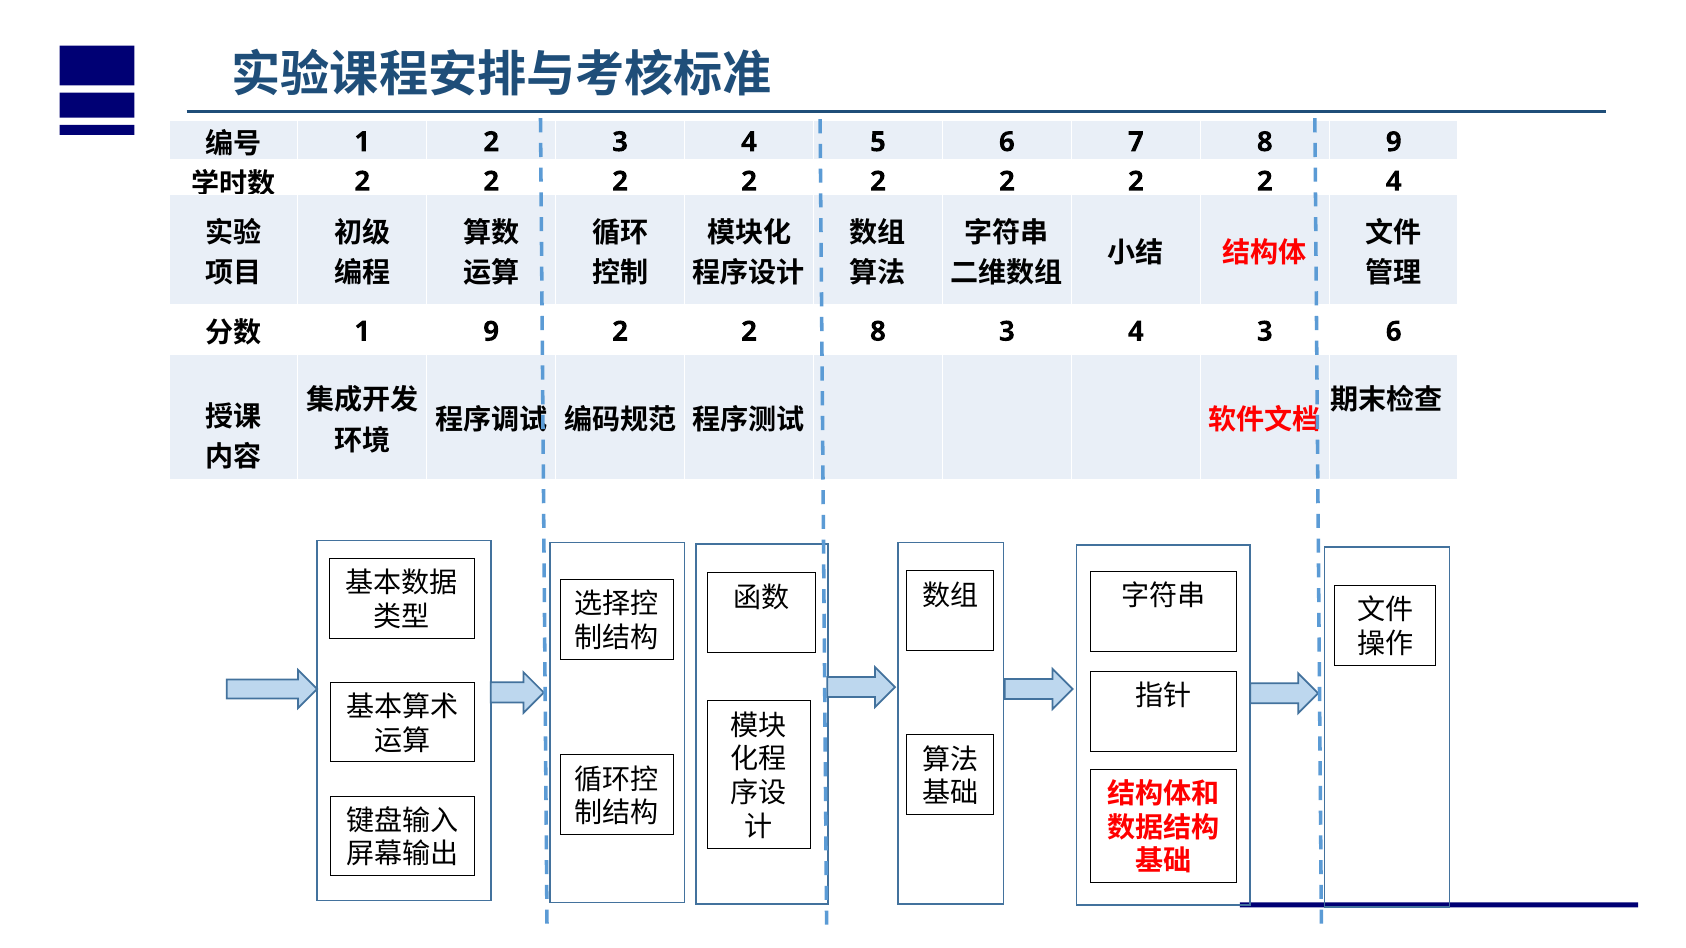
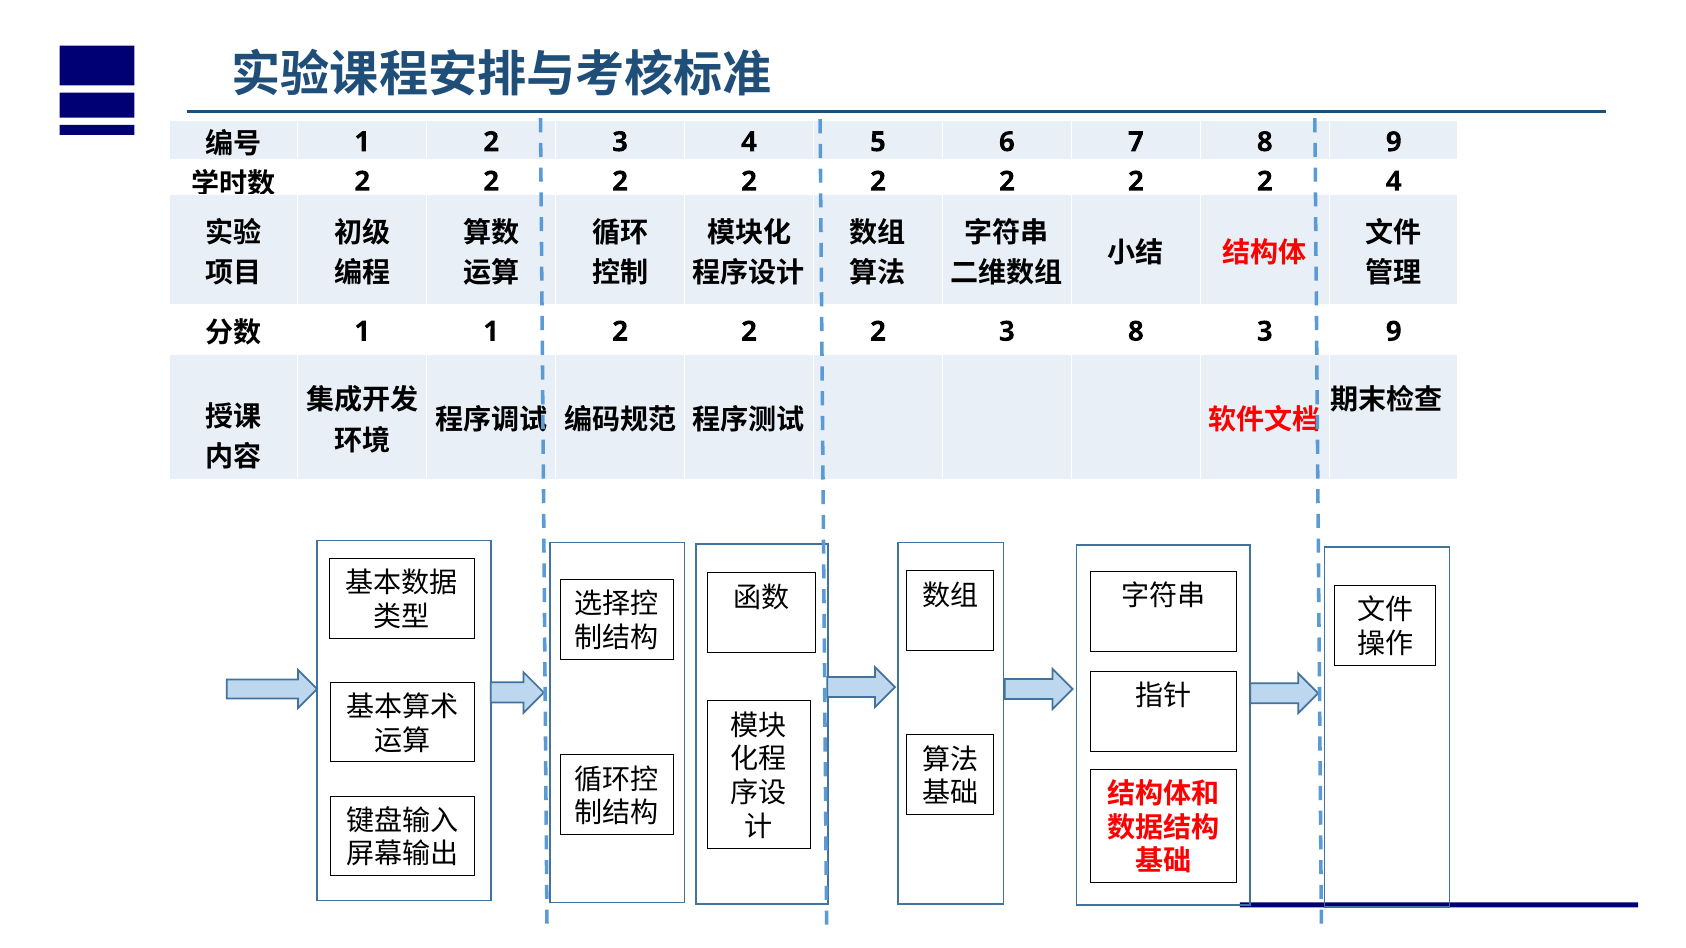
1 9: 9 -> 1
8 at (878, 332): 8 -> 2
4 at (1136, 332): 4 -> 8
3 6: 6 -> 9
